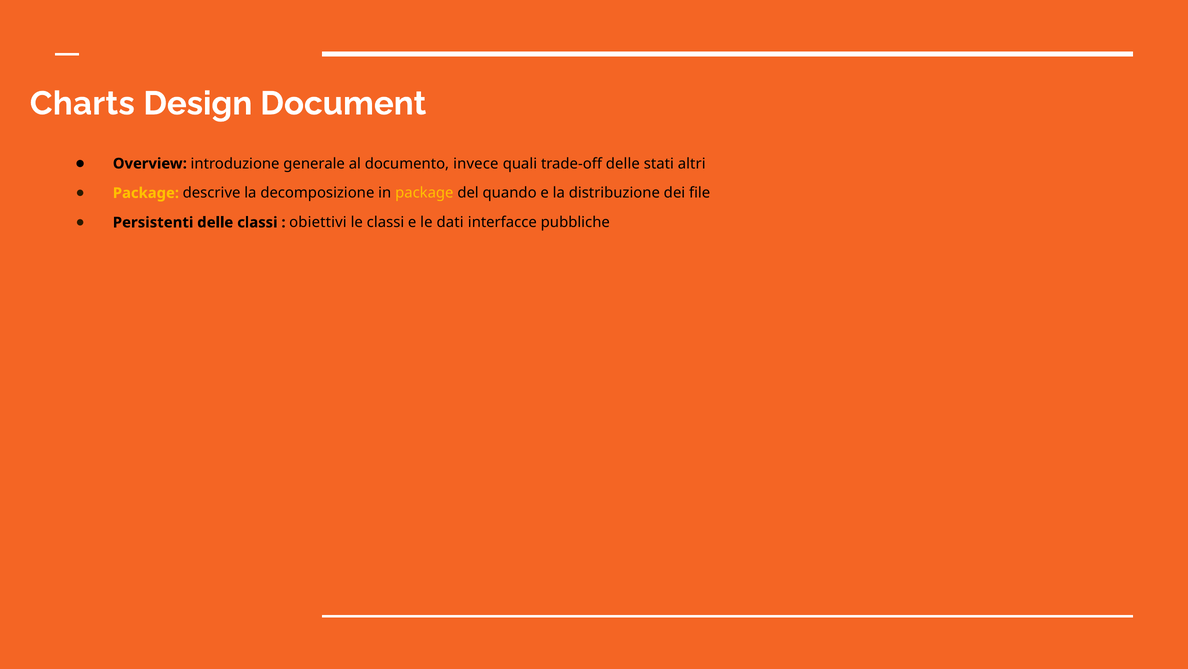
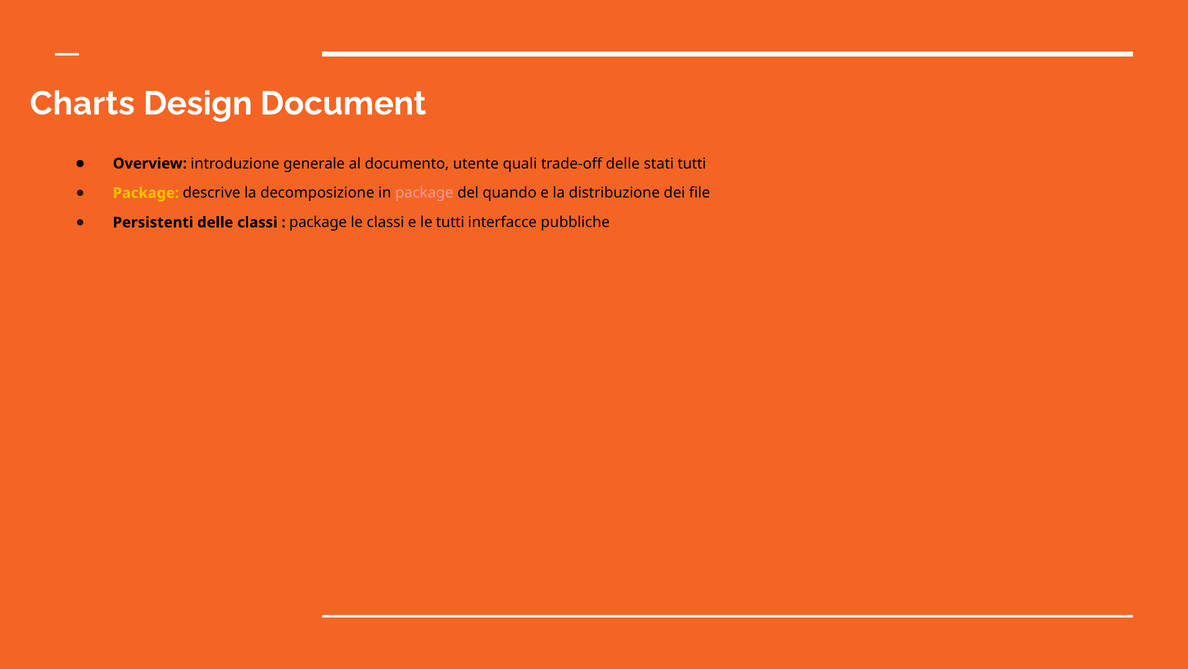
invece: invece -> utente
stati altri: altri -> tutti
package at (424, 193) colour: yellow -> pink
obiettivi at (318, 222): obiettivi -> package
le dati: dati -> tutti
